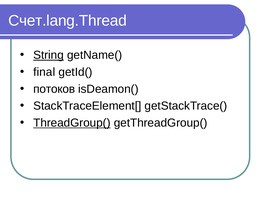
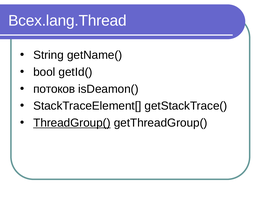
Счет.lang.Thread: Счет.lang.Thread -> Всех.lang.Thread
String underline: present -> none
final: final -> bool
